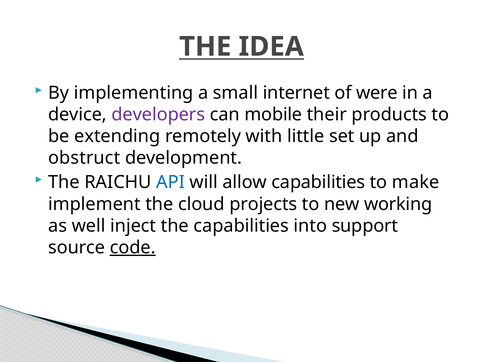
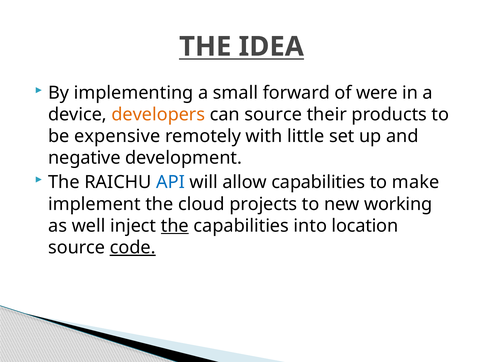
internet: internet -> forward
developers colour: purple -> orange
can mobile: mobile -> source
extending: extending -> expensive
obstruct: obstruct -> negative
the at (175, 226) underline: none -> present
support: support -> location
